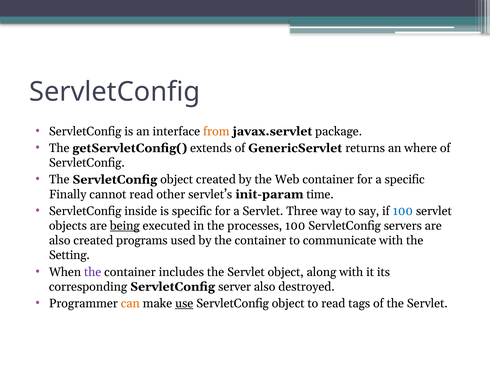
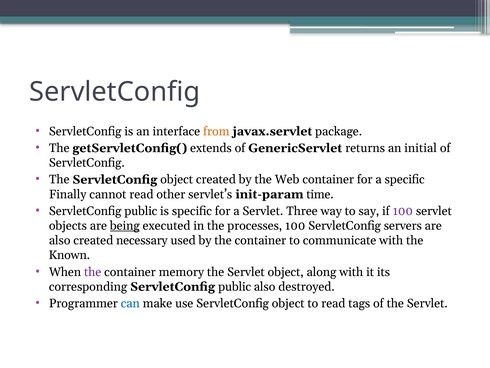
where: where -> initial
inside at (141, 211): inside -> public
100 at (403, 211) colour: blue -> purple
programs: programs -> necessary
Setting: Setting -> Known
includes: includes -> memory
corresponding ServletConfig server: server -> public
can colour: orange -> blue
use underline: present -> none
